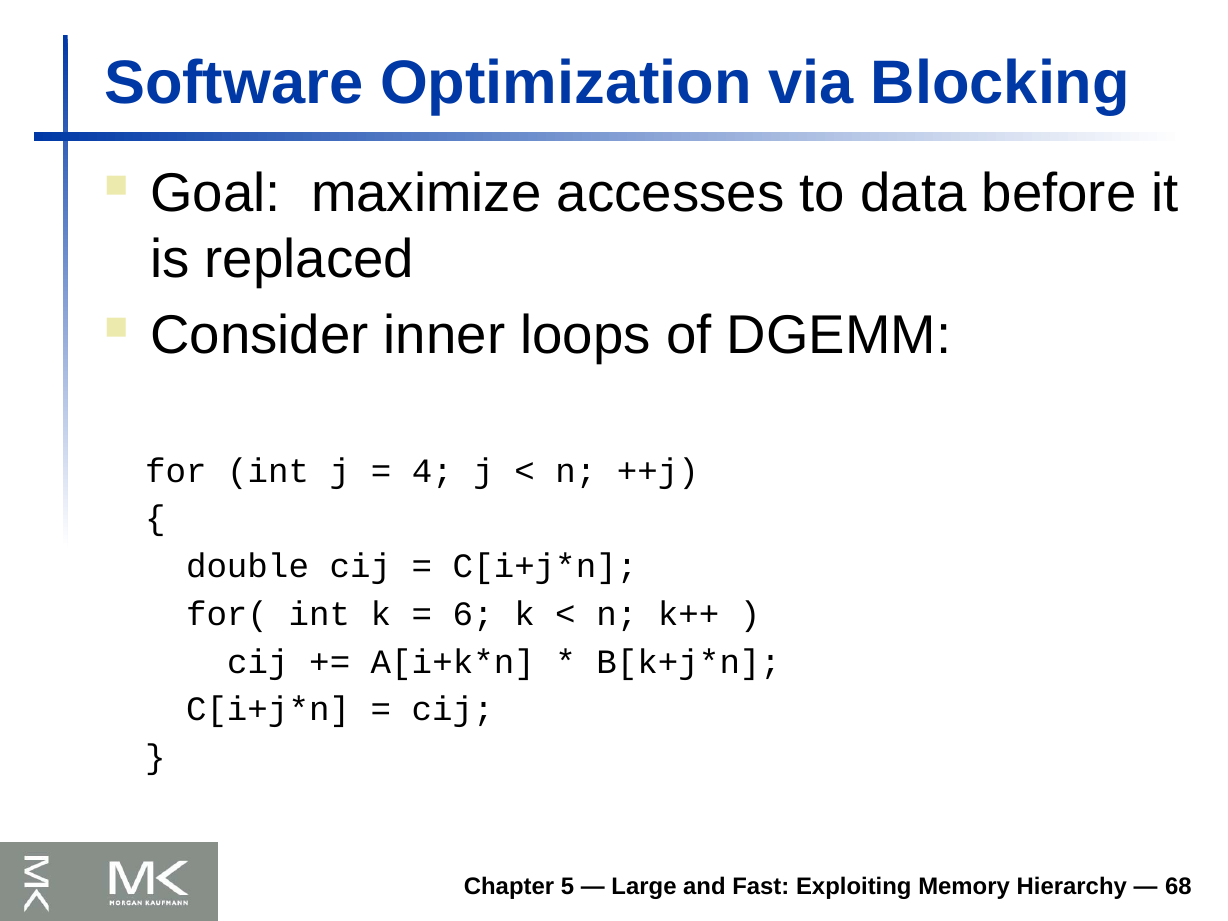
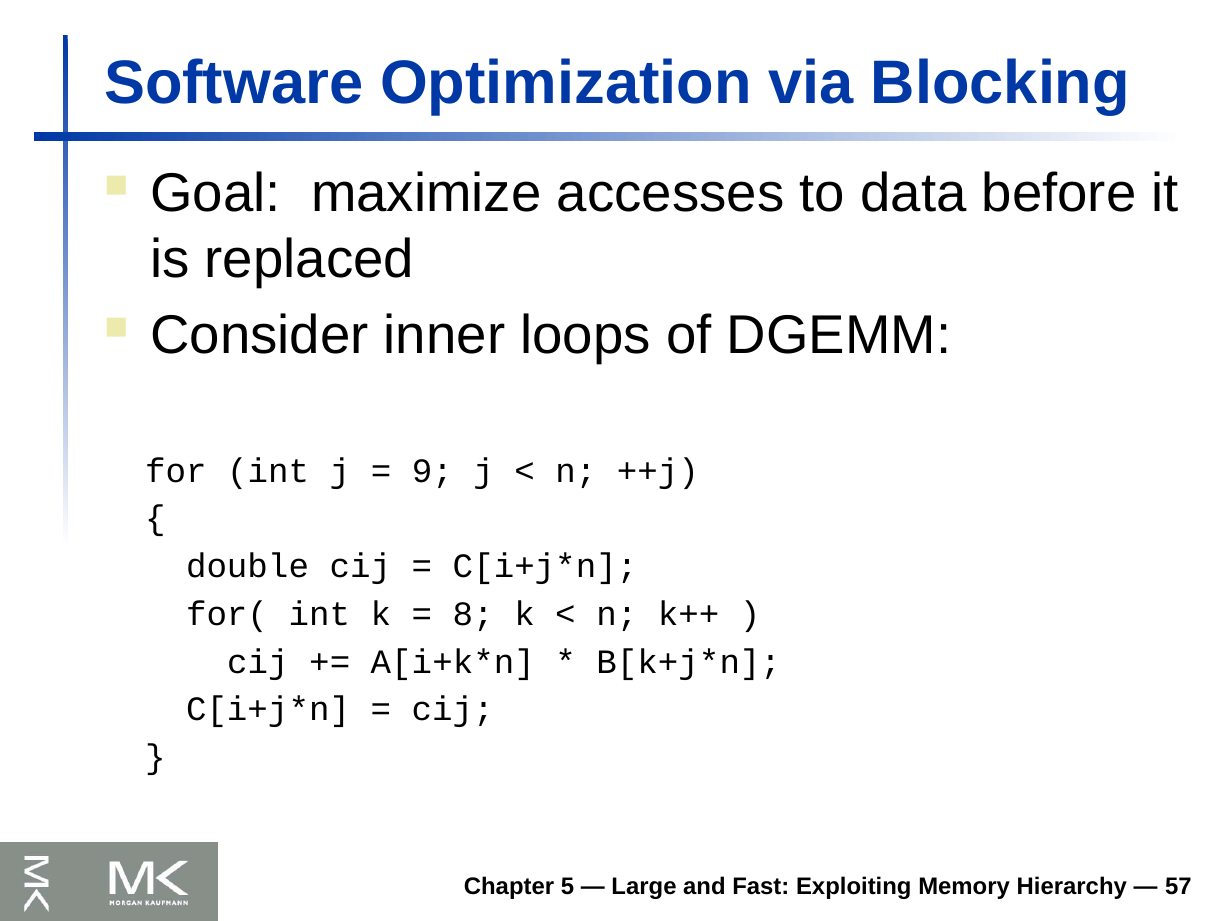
4: 4 -> 9
6: 6 -> 8
68: 68 -> 57
